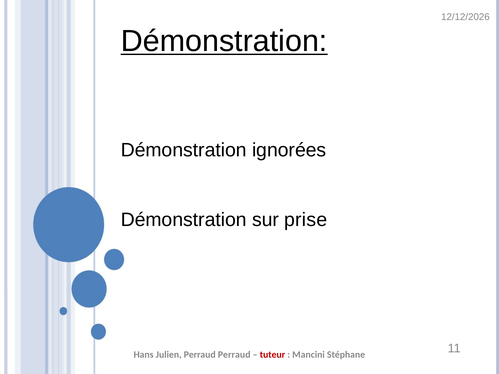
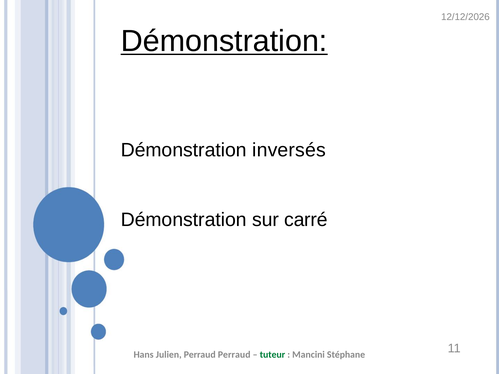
ignorées: ignorées -> inversés
prise: prise -> carré
tuteur colour: red -> green
